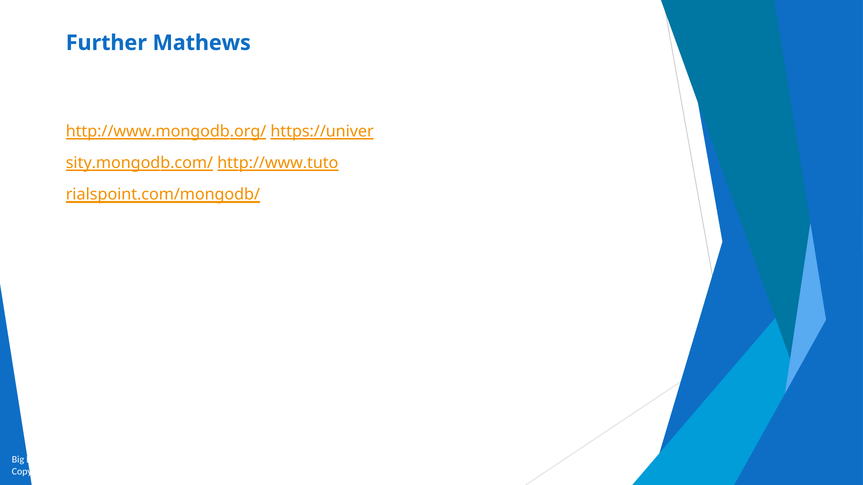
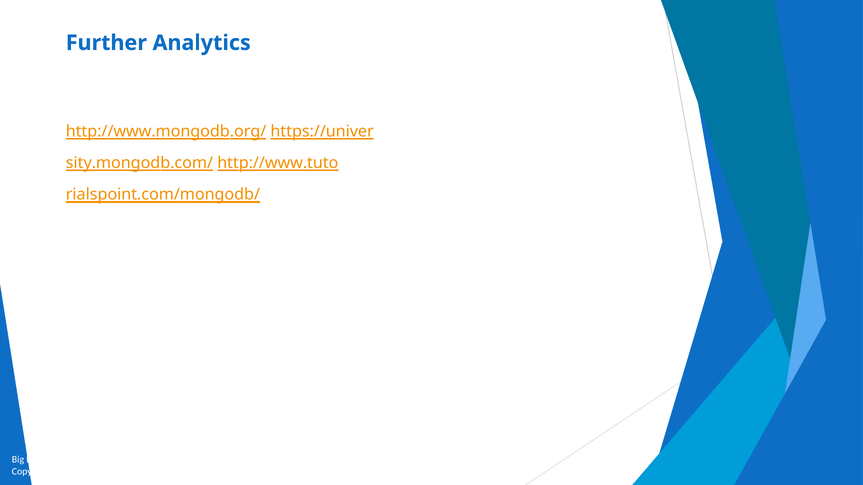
Further Mathews: Mathews -> Analytics
